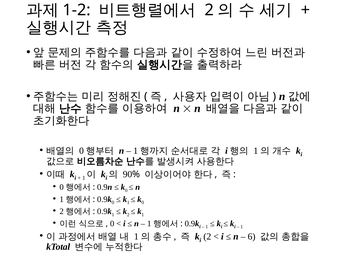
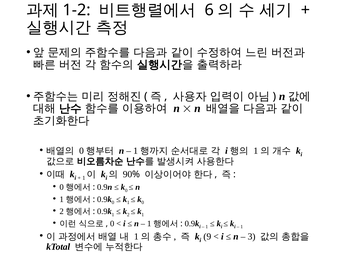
2 at (209, 10): 2 -> 6
i 2: 2 -> 9
6: 6 -> 3
